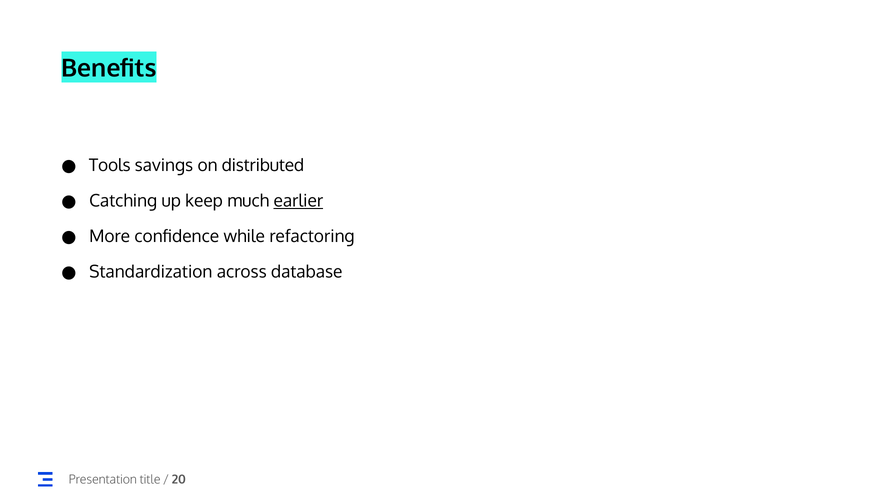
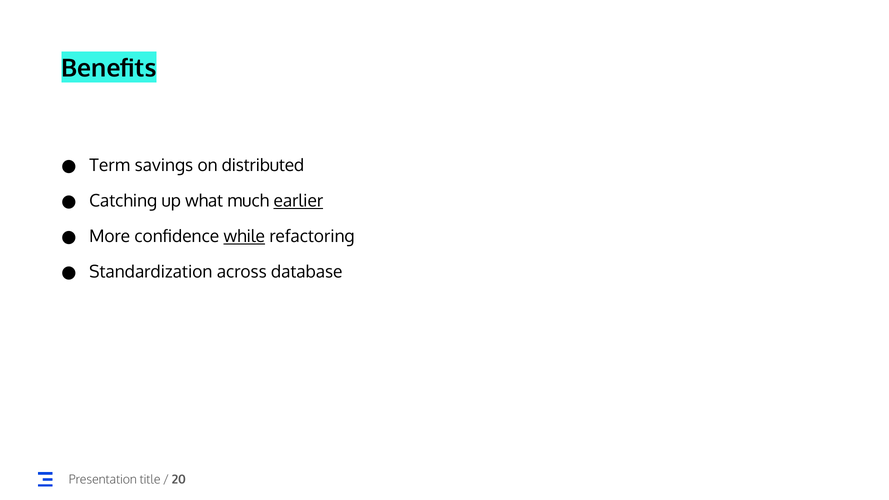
Tools: Tools -> Term
keep: keep -> what
while underline: none -> present
